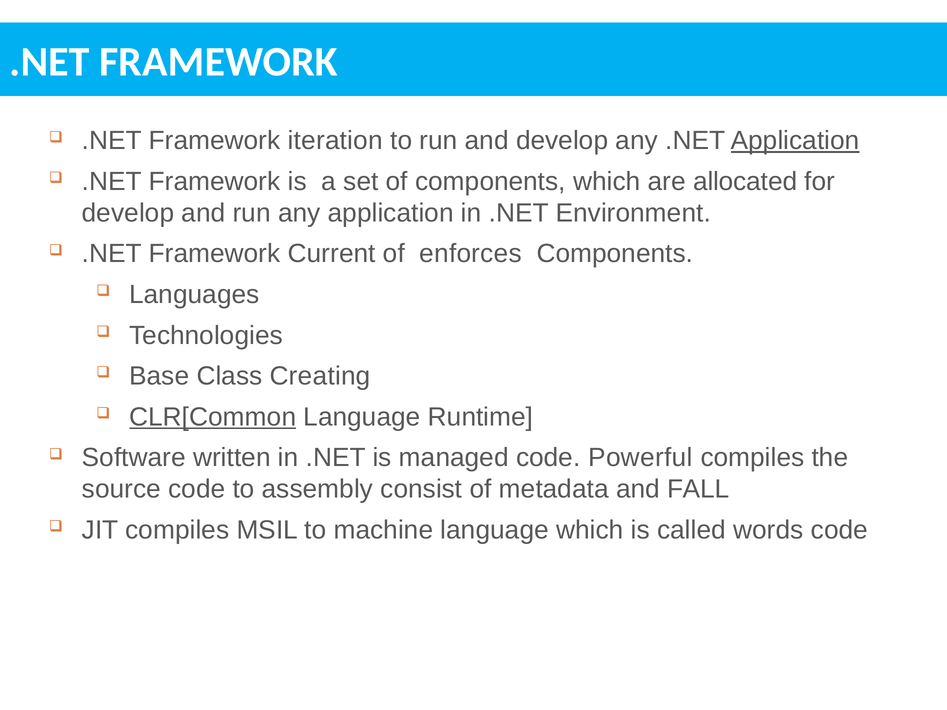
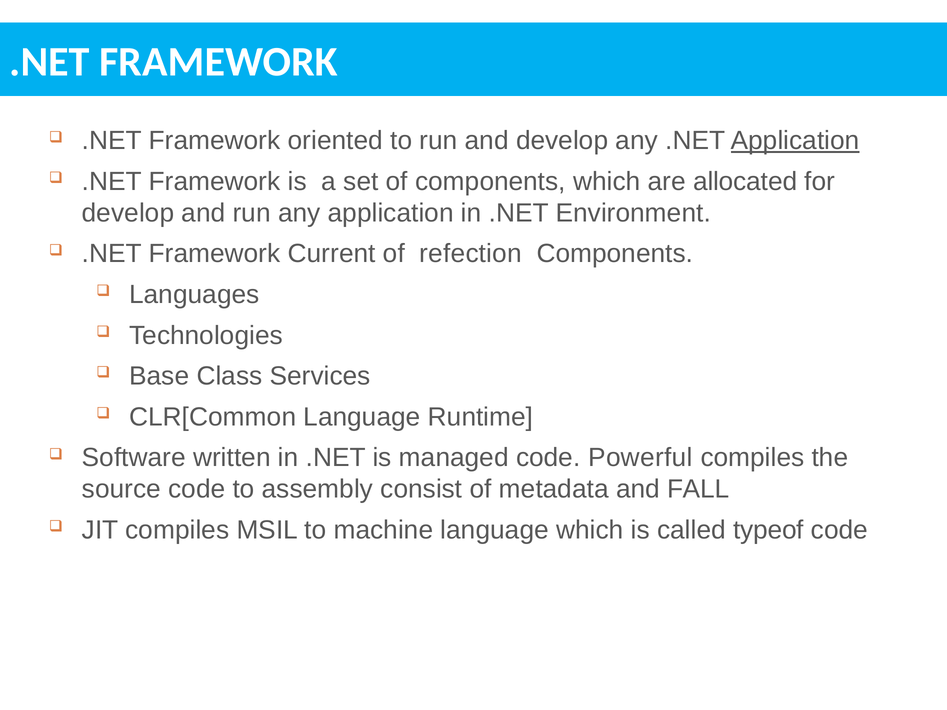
iteration: iteration -> oriented
enforces: enforces -> refection
Creating: Creating -> Services
CLR[Common underline: present -> none
words: words -> typeof
